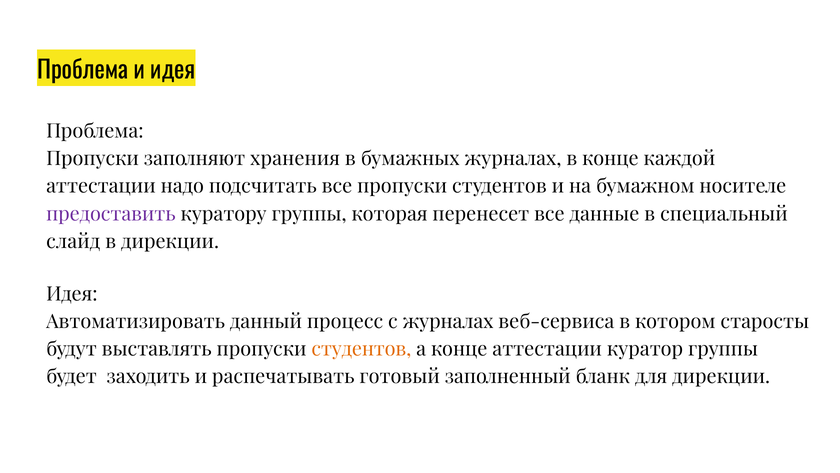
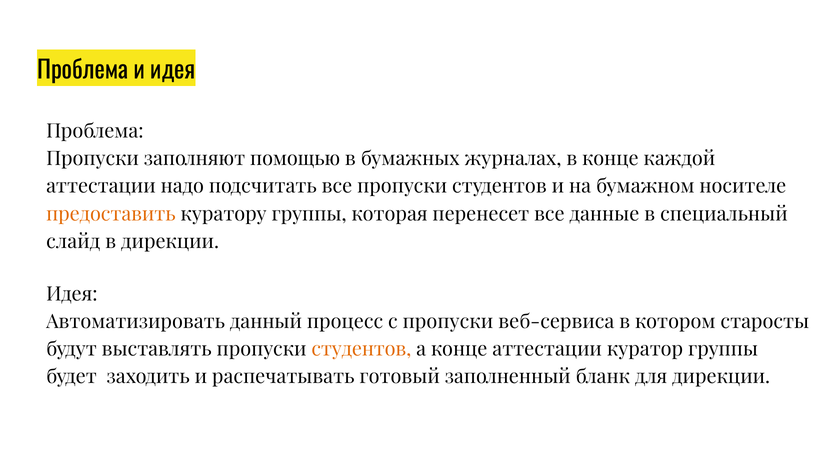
хранения: хранения -> помощью
предоставить colour: purple -> orange
с журналах: журналах -> пропуски
